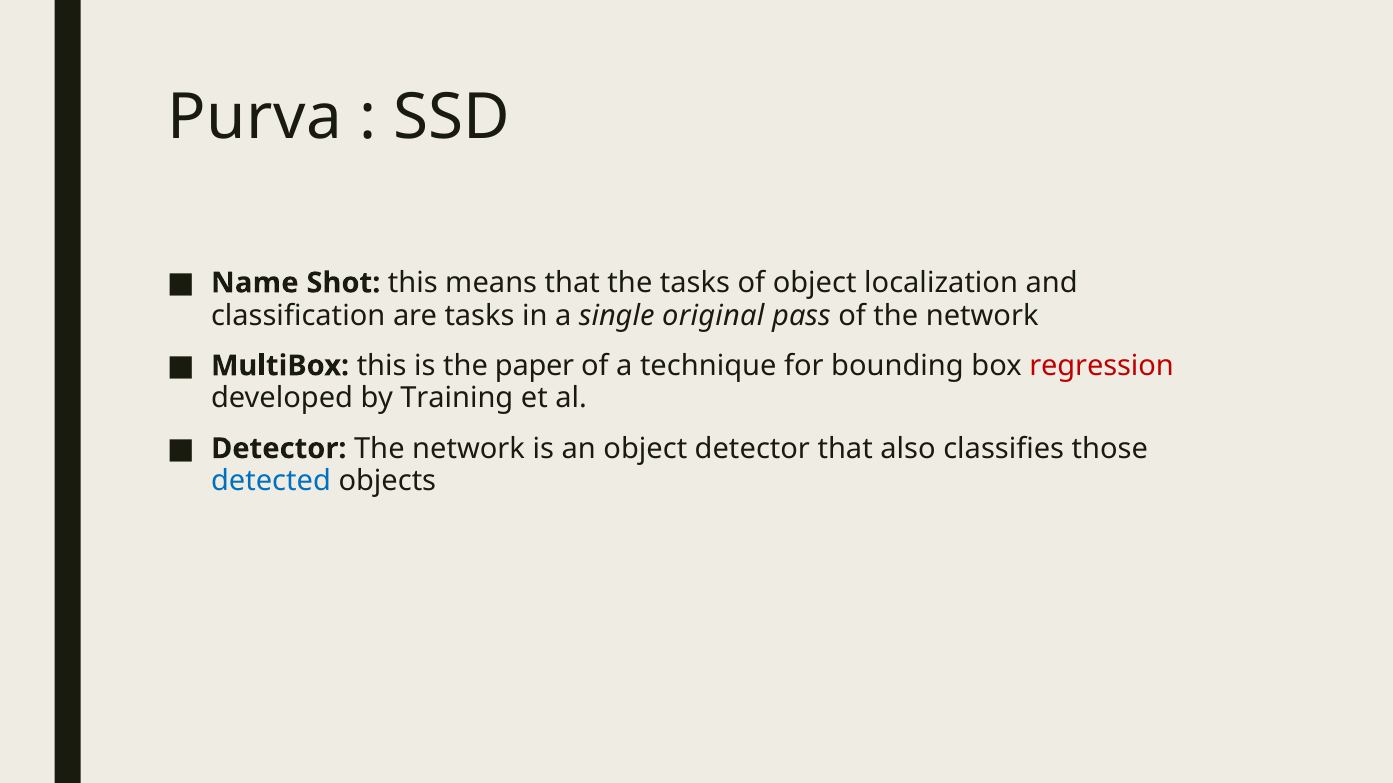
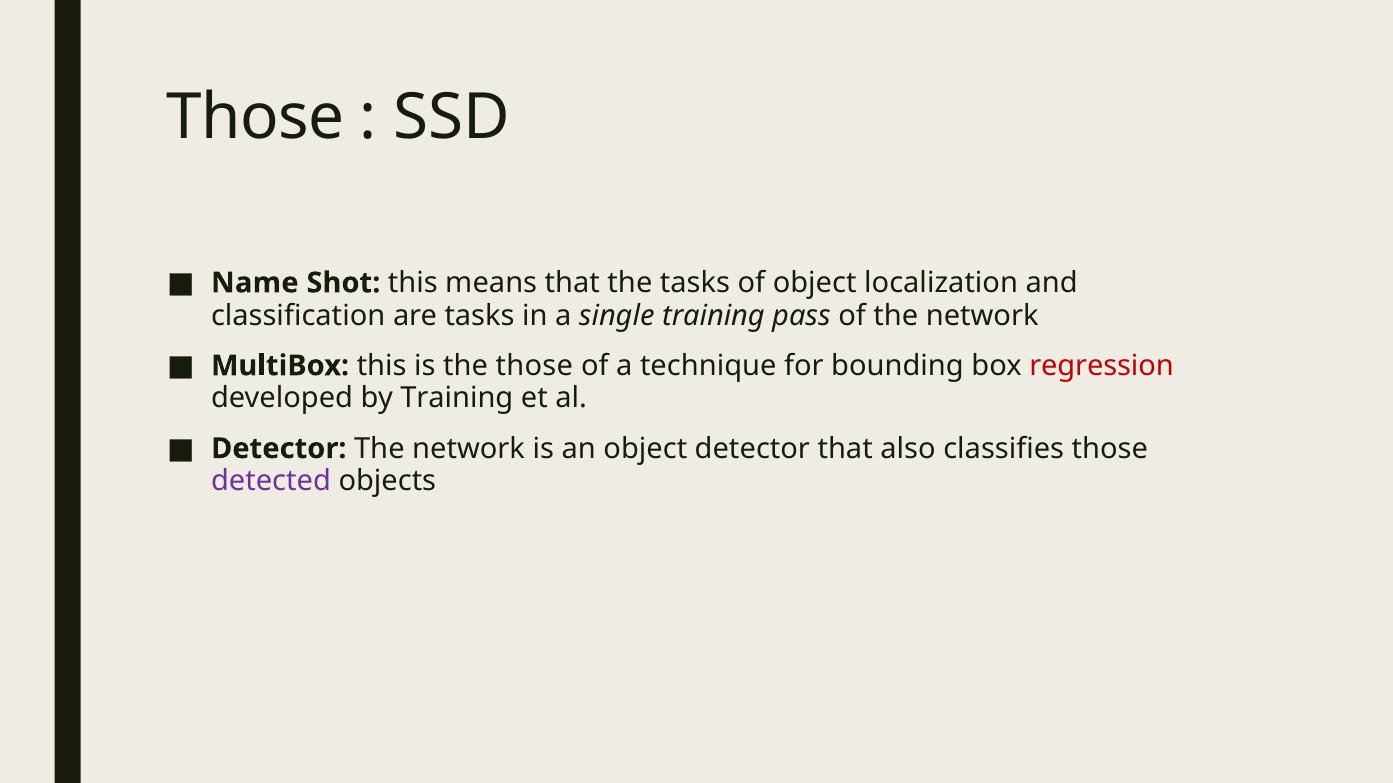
Purva at (255, 117): Purva -> Those
single original: original -> training
the paper: paper -> those
detected colour: blue -> purple
